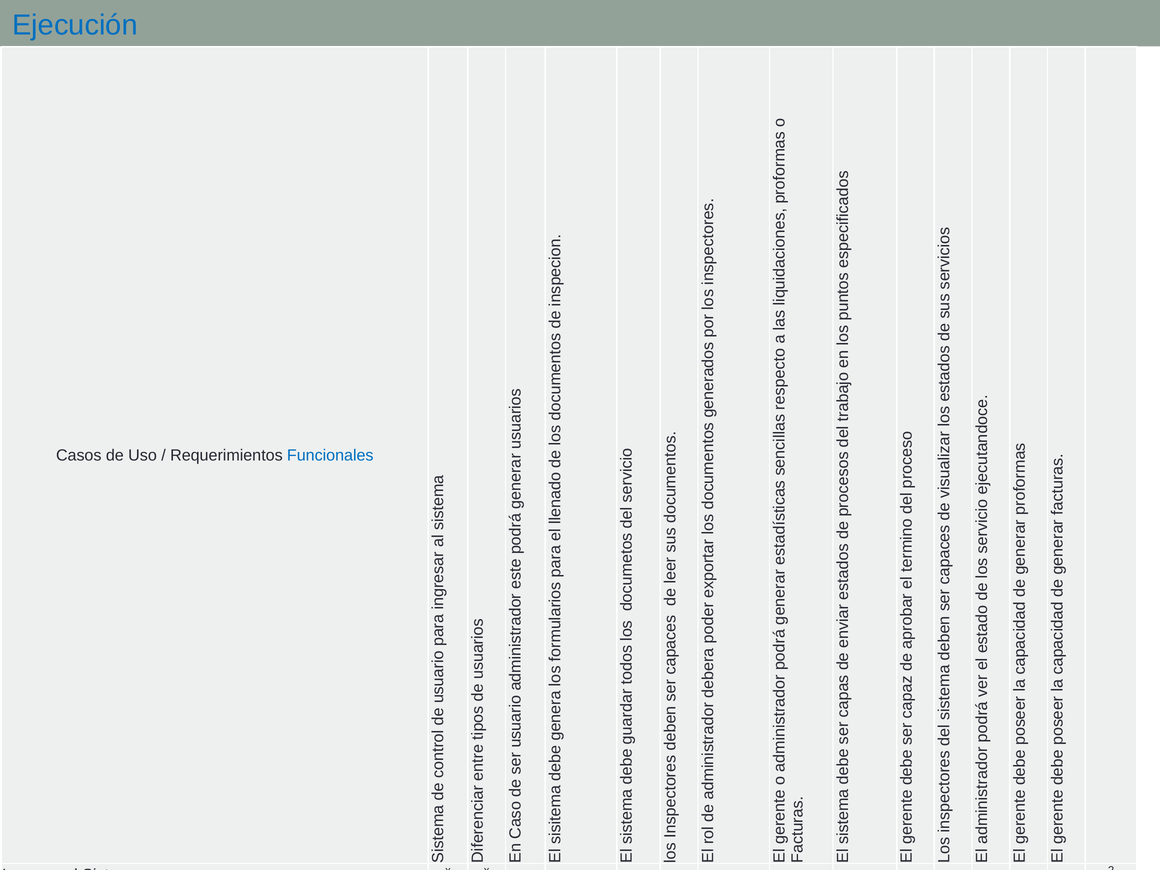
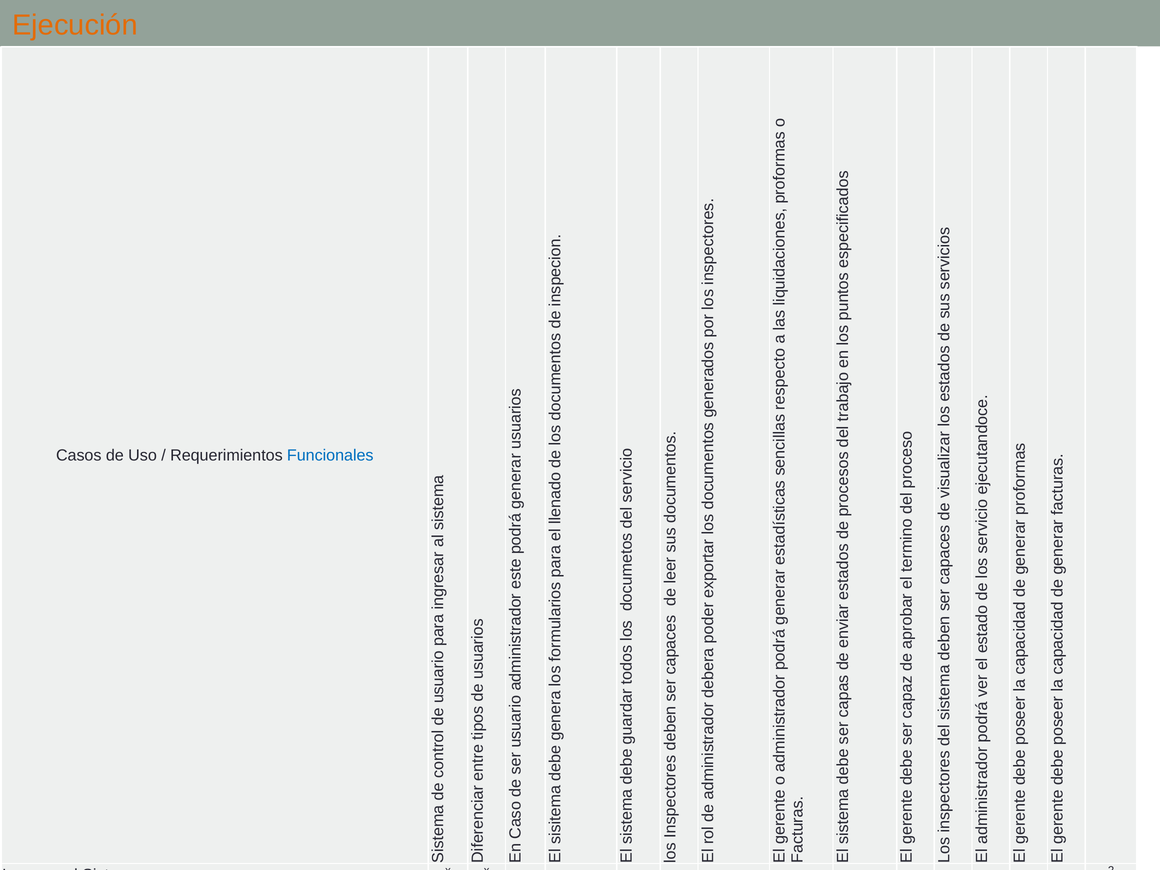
Ejecución colour: blue -> orange
